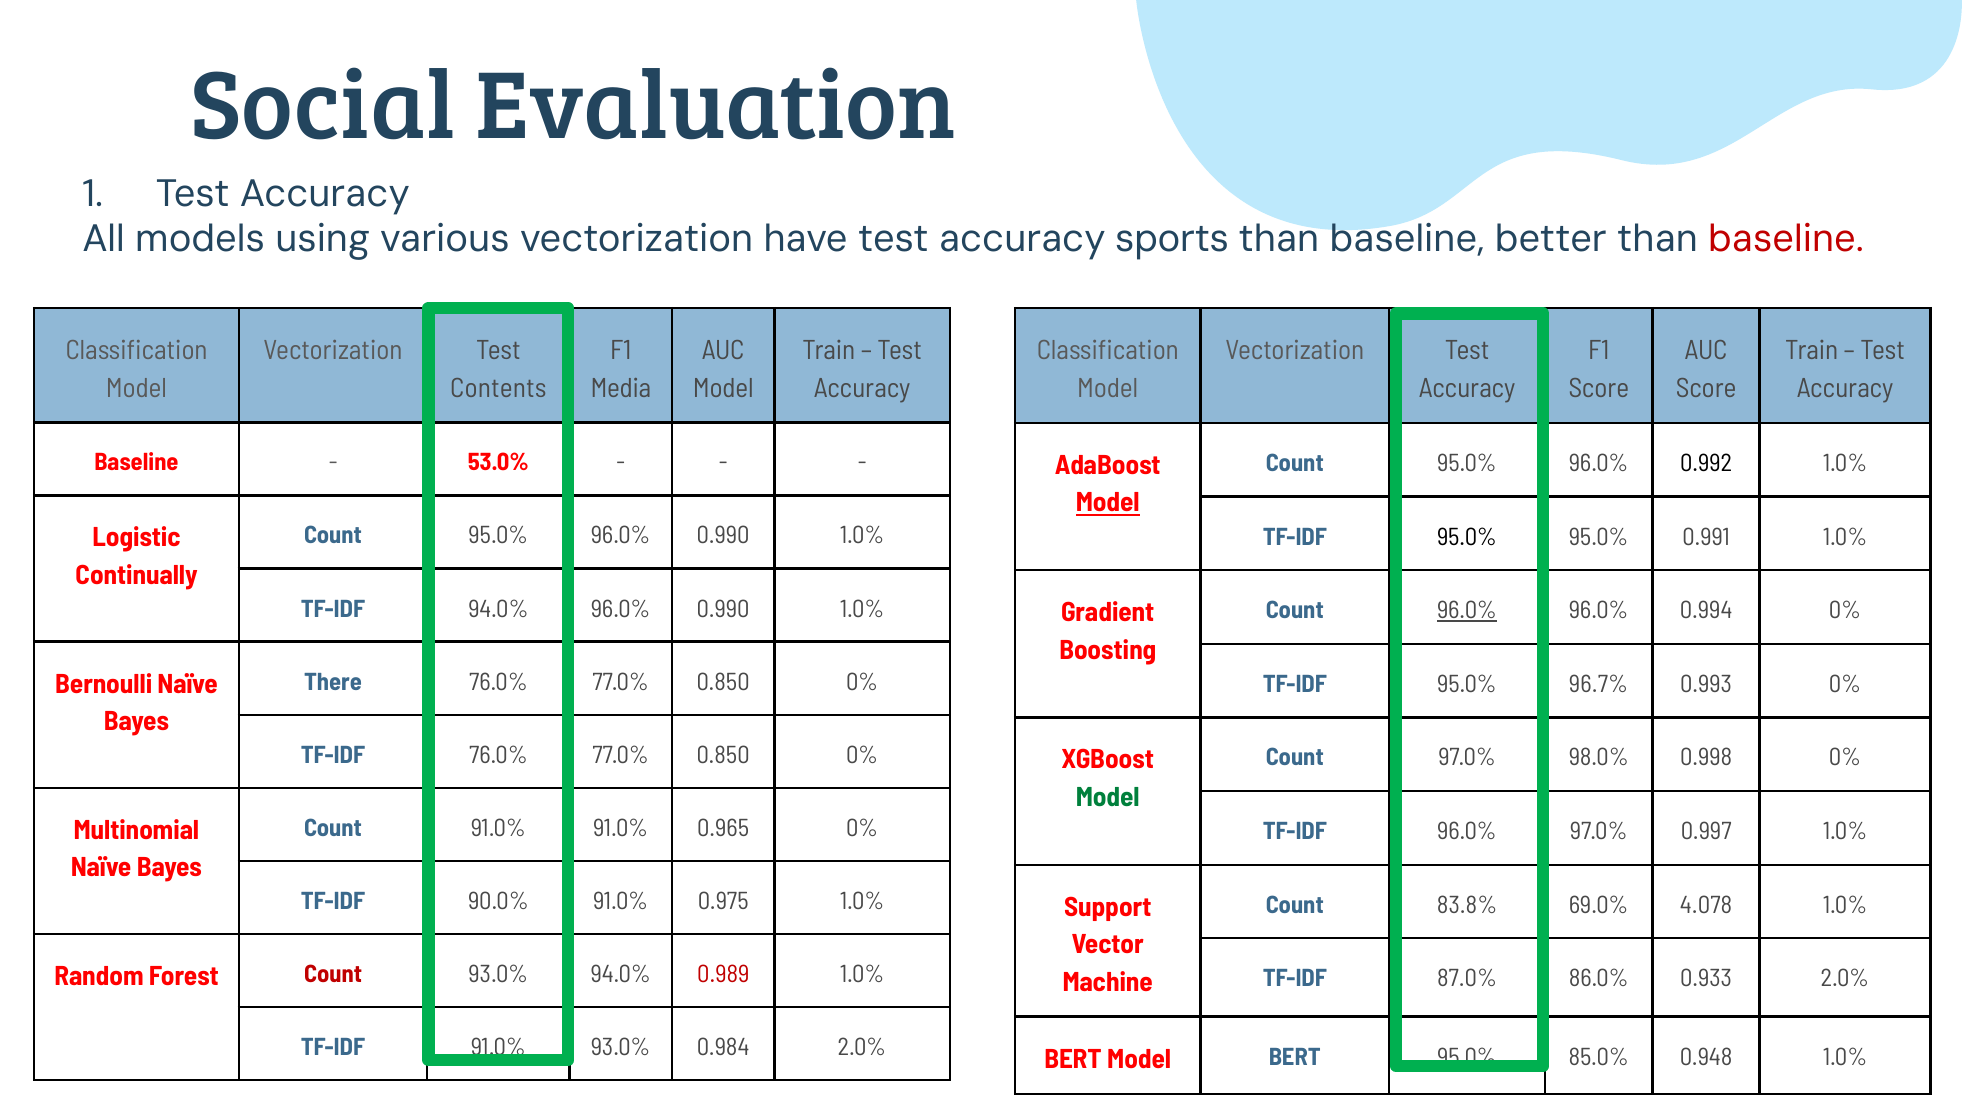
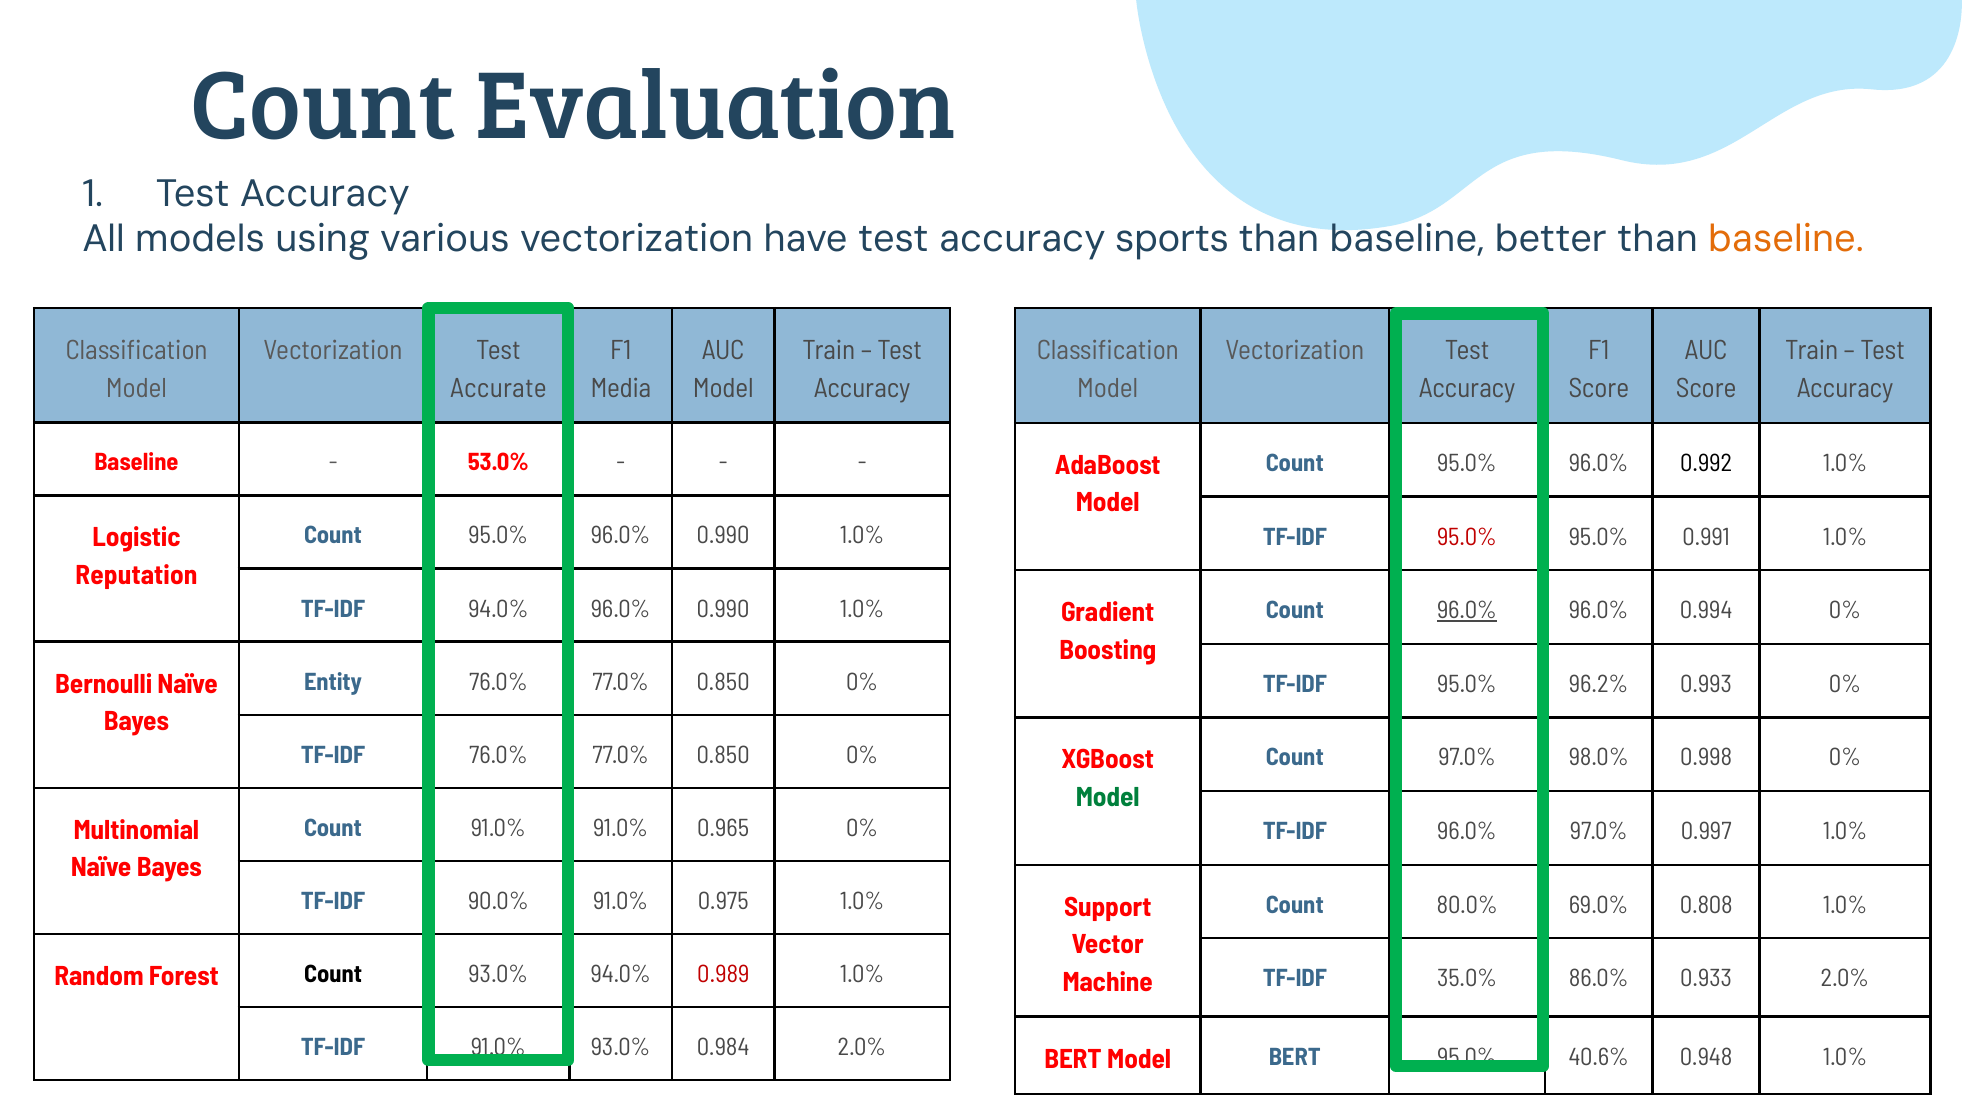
Social at (323, 106): Social -> Count
baseline at (1786, 239) colour: red -> orange
Contents: Contents -> Accurate
Model at (1108, 503) underline: present -> none
95.0% at (1467, 537) colour: black -> red
Continually: Continually -> Reputation
There: There -> Entity
96.7%: 96.7% -> 96.2%
83.8%: 83.8% -> 80.0%
4.078: 4.078 -> 0.808
Count at (333, 974) colour: red -> black
87.0%: 87.0% -> 35.0%
85.0%: 85.0% -> 40.6%
